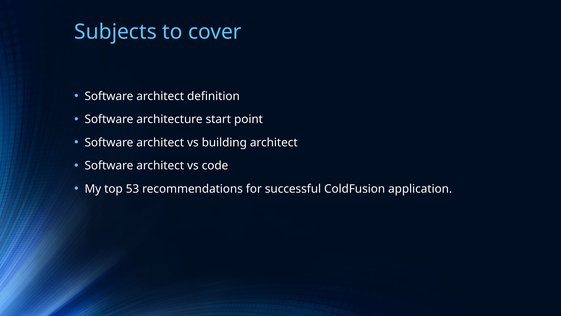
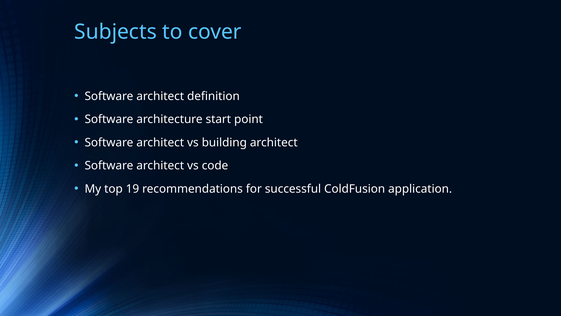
53: 53 -> 19
